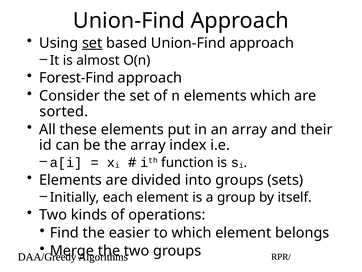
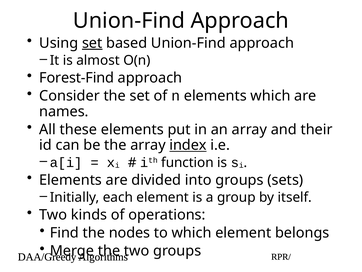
sorted: sorted -> names
index underline: none -> present
easier: easier -> nodes
